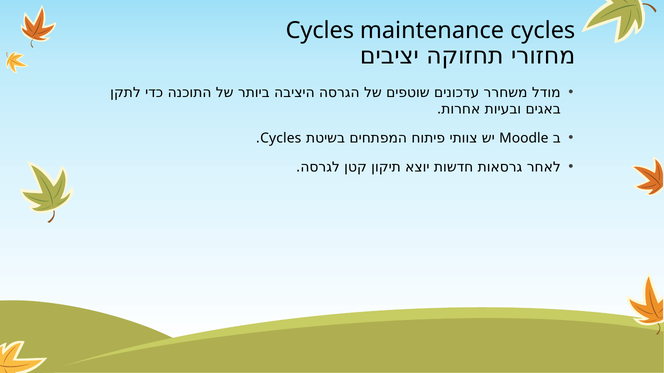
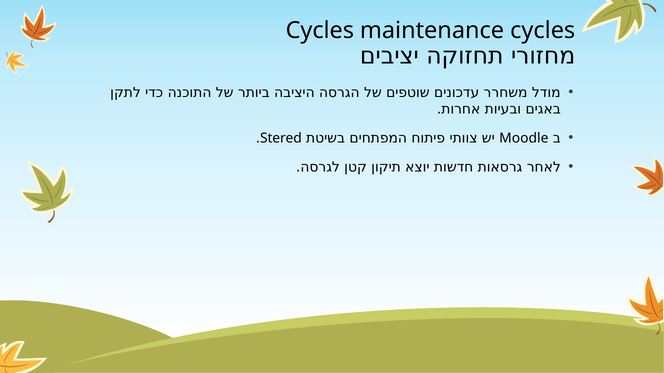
Cycles at (281, 138): Cycles -> Stered
